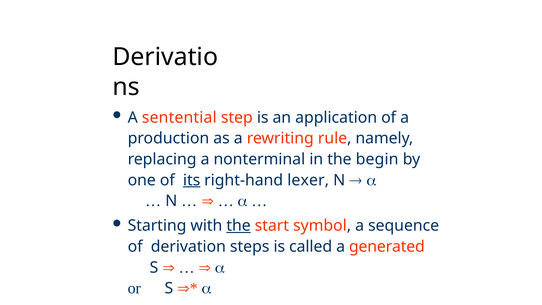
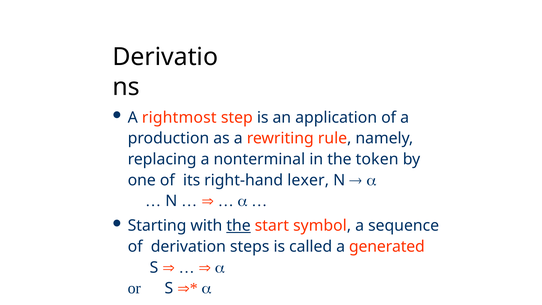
sentential: sentential -> rightmost
begin: begin -> token
its underline: present -> none
